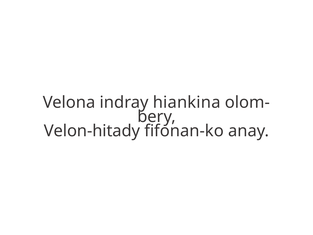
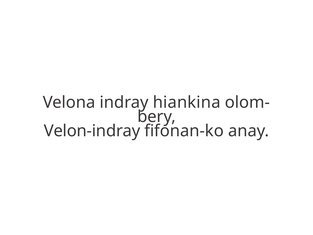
Velon-hitady: Velon-hitady -> Velon-indray
